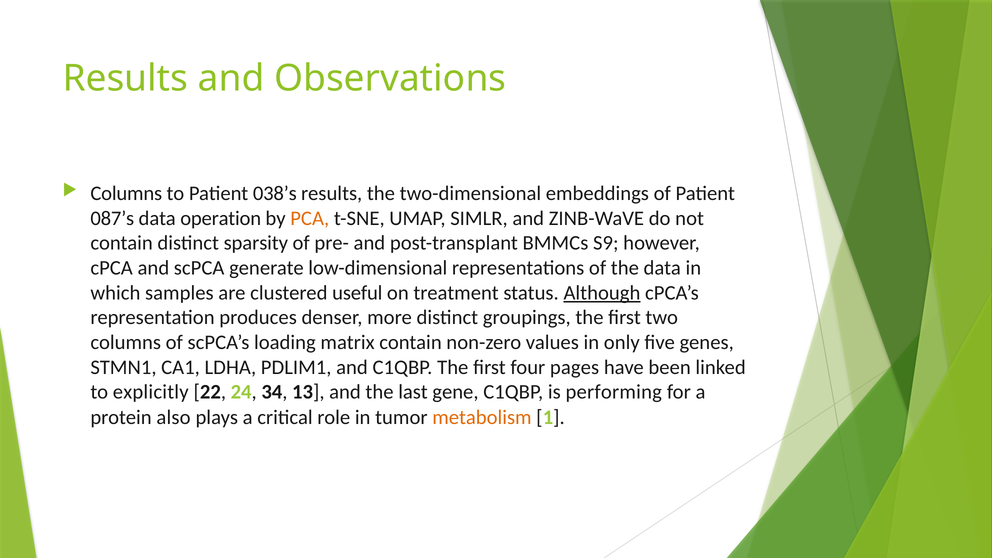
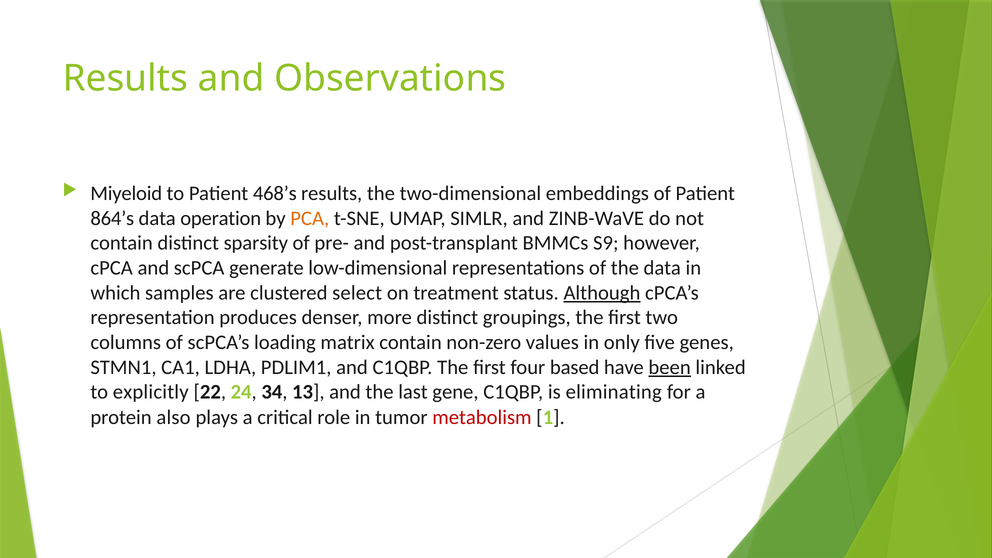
Columns at (126, 193): Columns -> Miyeloid
038’s: 038’s -> 468’s
087’s: 087’s -> 864’s
useful: useful -> select
pages: pages -> based
been underline: none -> present
performing: performing -> eliminating
metabolism colour: orange -> red
